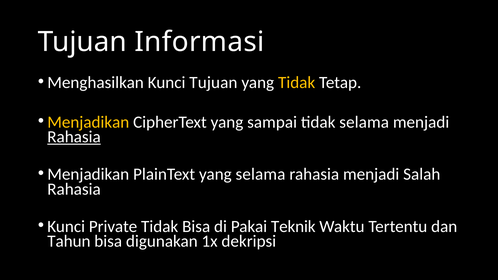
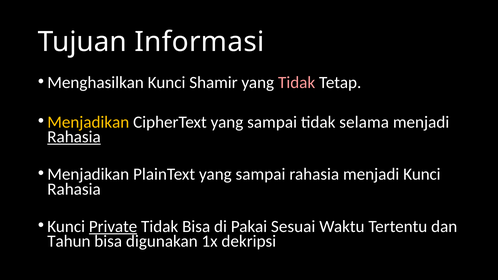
Kunci Tujuan: Tujuan -> Shamir
Tidak at (297, 83) colour: yellow -> pink
PlainText yang selama: selama -> sampai
menjadi Salah: Salah -> Kunci
Private underline: none -> present
Teknik: Teknik -> Sesuai
